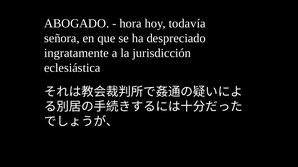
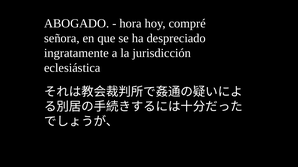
todavía: todavía -> compré
